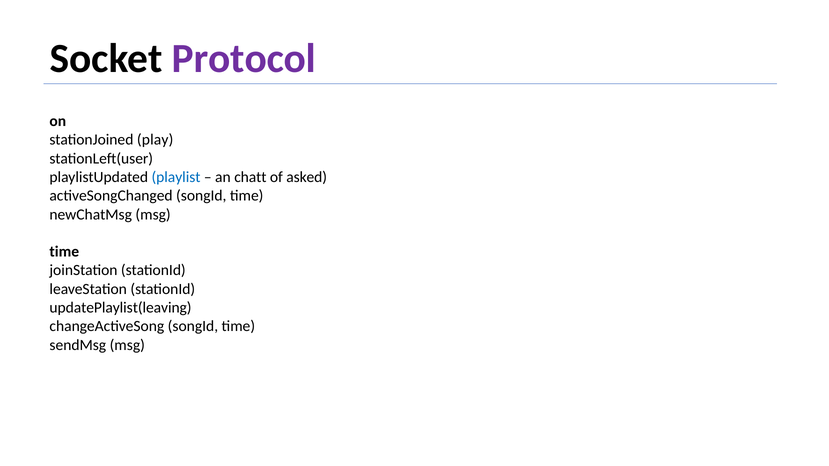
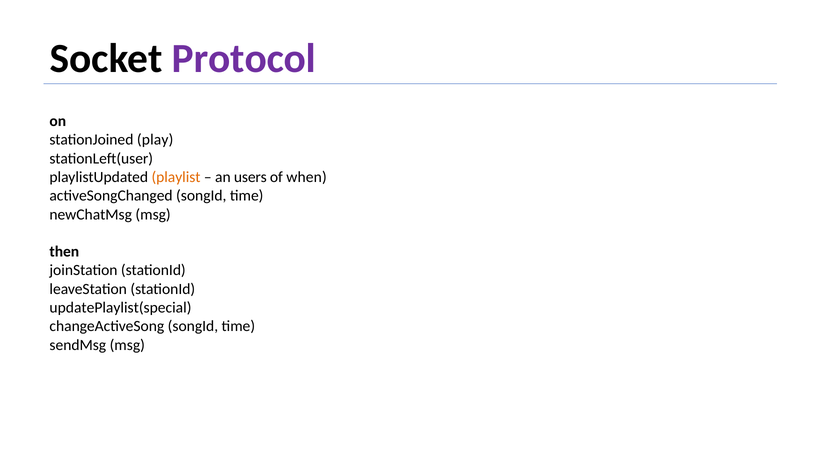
playlist colour: blue -> orange
chatt: chatt -> users
asked: asked -> when
time at (64, 252): time -> then
updatePlaylist(leaving: updatePlaylist(leaving -> updatePlaylist(special
